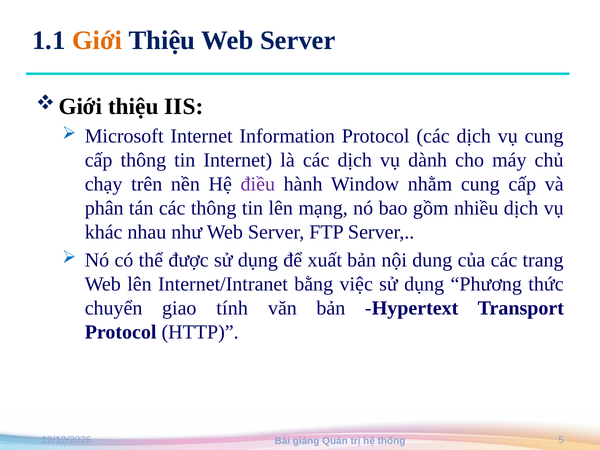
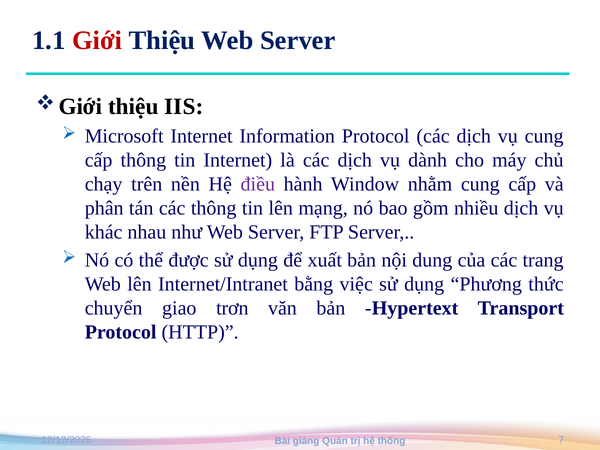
Giới colour: orange -> red
tính: tính -> trơn
5: 5 -> 7
